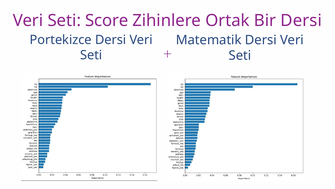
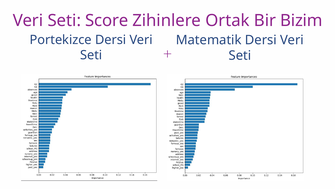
Bir Dersi: Dersi -> Bizim
